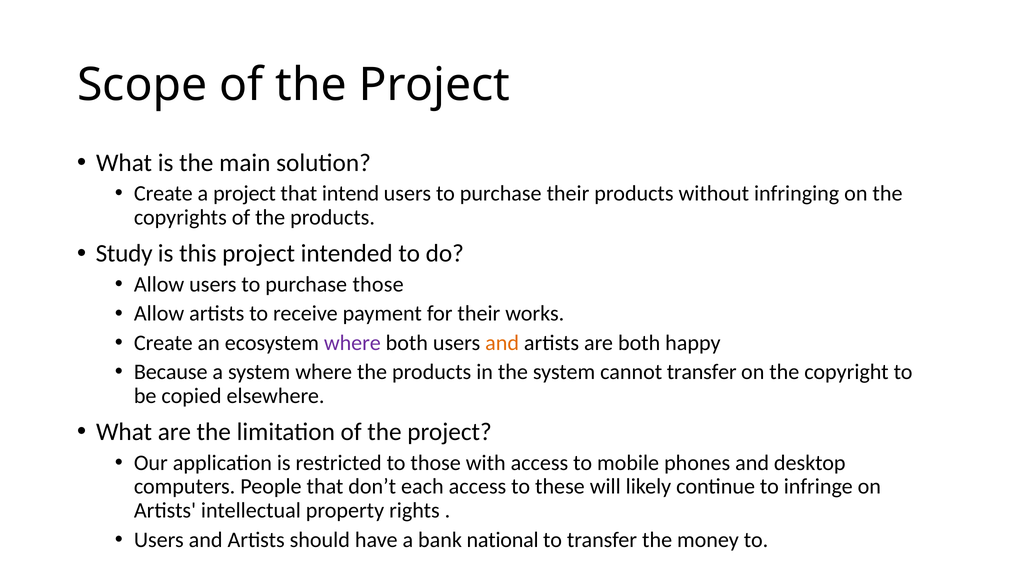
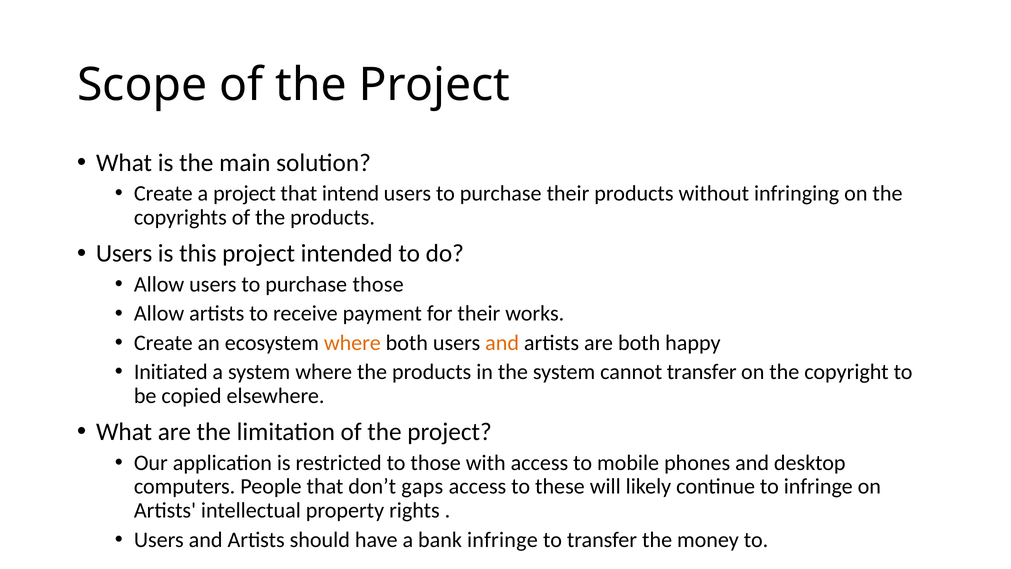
Study at (124, 253): Study -> Users
where at (352, 343) colour: purple -> orange
Because: Because -> Initiated
each: each -> gaps
bank national: national -> infringe
